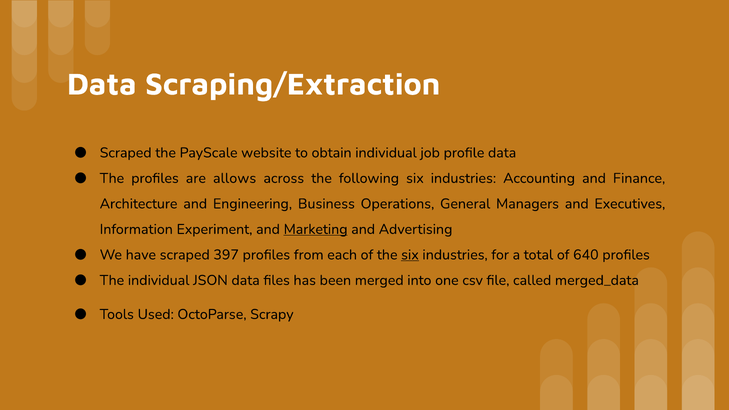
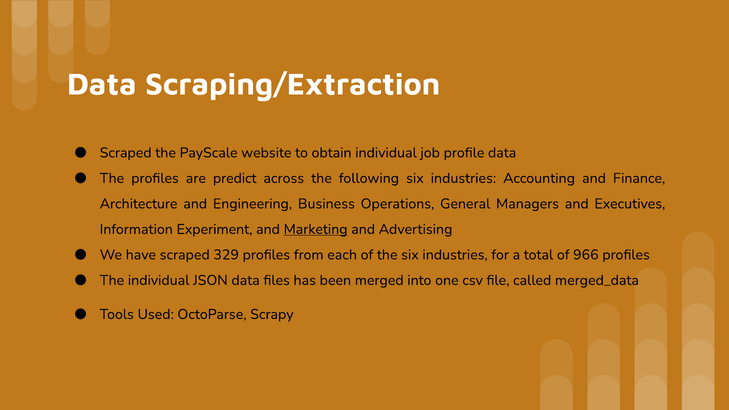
allows: allows -> predict
397: 397 -> 329
six at (410, 255) underline: present -> none
640: 640 -> 966
